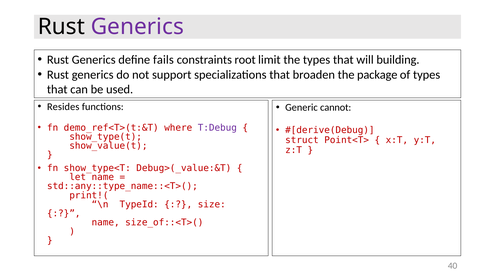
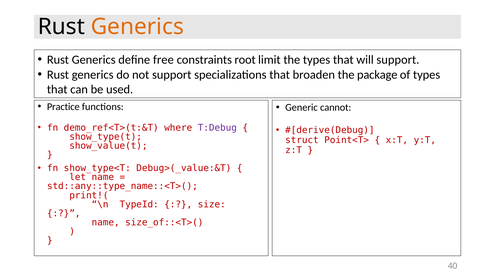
Generics at (137, 27) colour: purple -> orange
fails: fails -> free
will building: building -> support
Resides: Resides -> Practice
